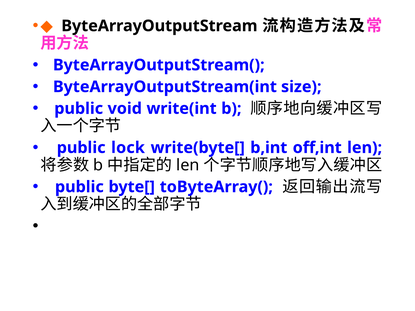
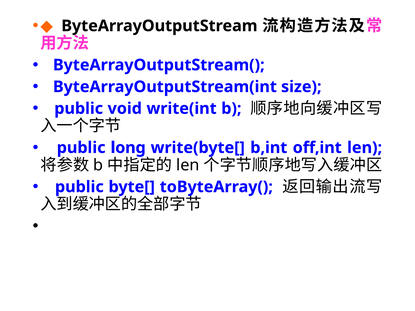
lock: lock -> long
